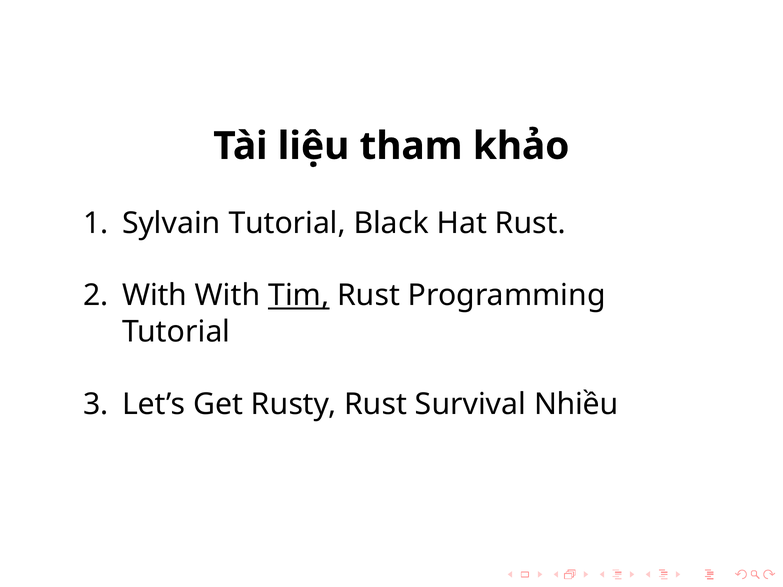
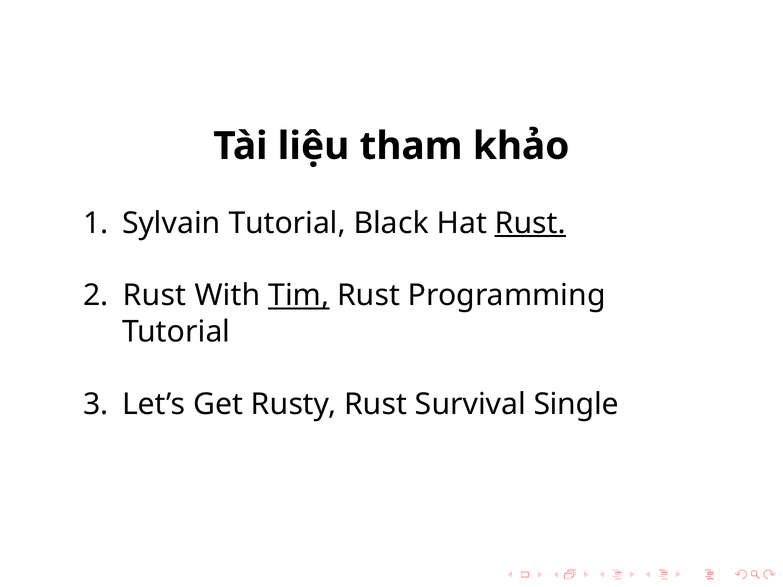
Rust at (530, 223) underline: none -> present
With at (155, 296): With -> Rust
Nhiều: Nhiều -> Single
